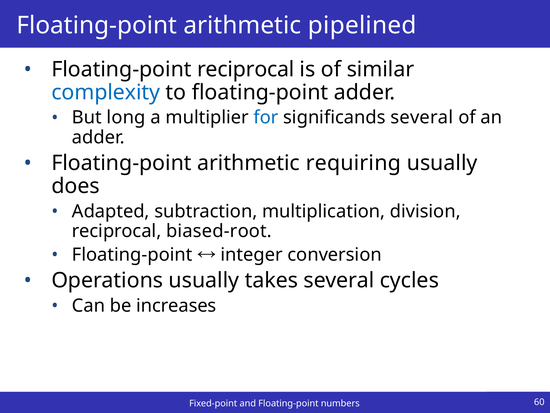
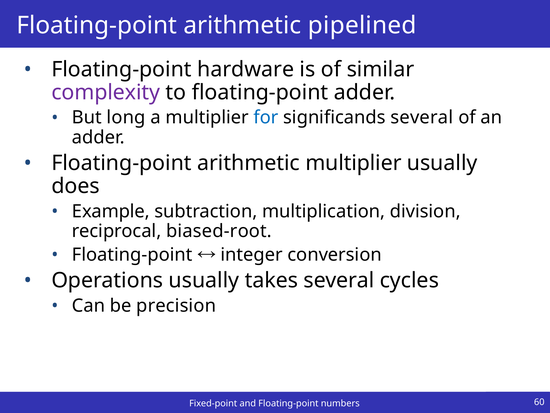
Floating-point reciprocal: reciprocal -> hardware
complexity colour: blue -> purple
arithmetic requiring: requiring -> multiplier
Adapted: Adapted -> Example
increases: increases -> precision
